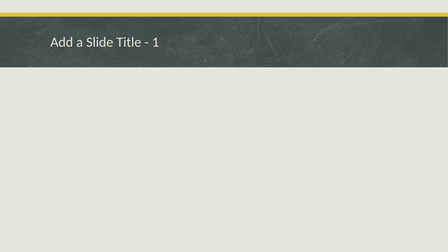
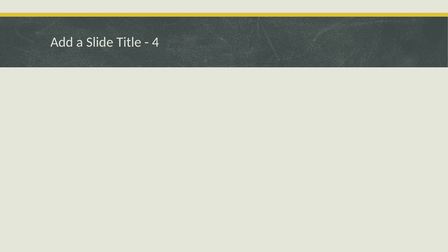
1: 1 -> 4
